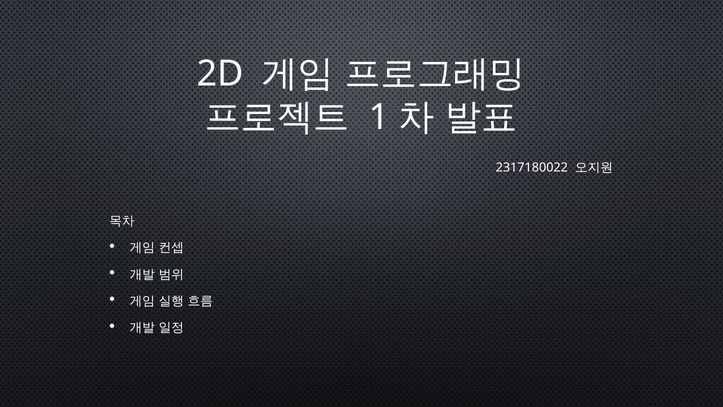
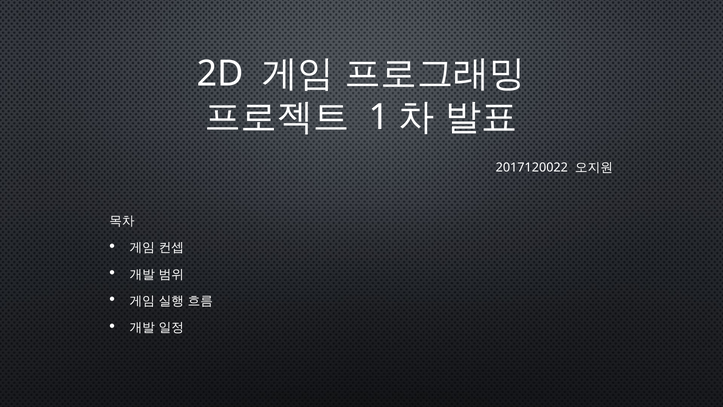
2317180022: 2317180022 -> 2017120022
